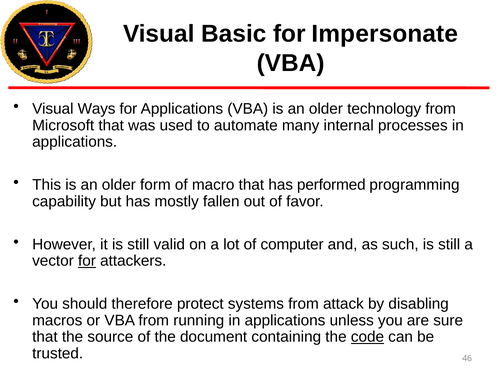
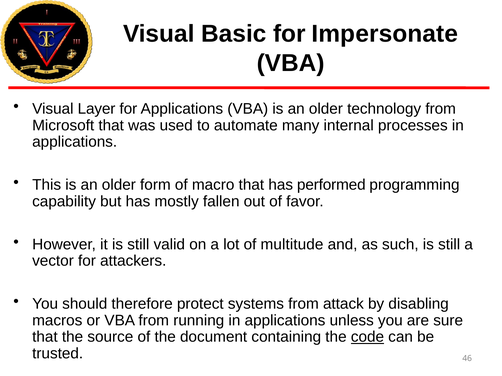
Ways: Ways -> Layer
computer: computer -> multitude
for at (87, 261) underline: present -> none
